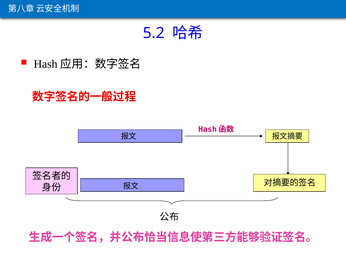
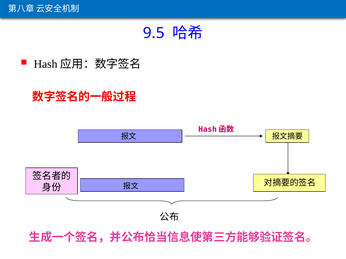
5.2: 5.2 -> 9.5
